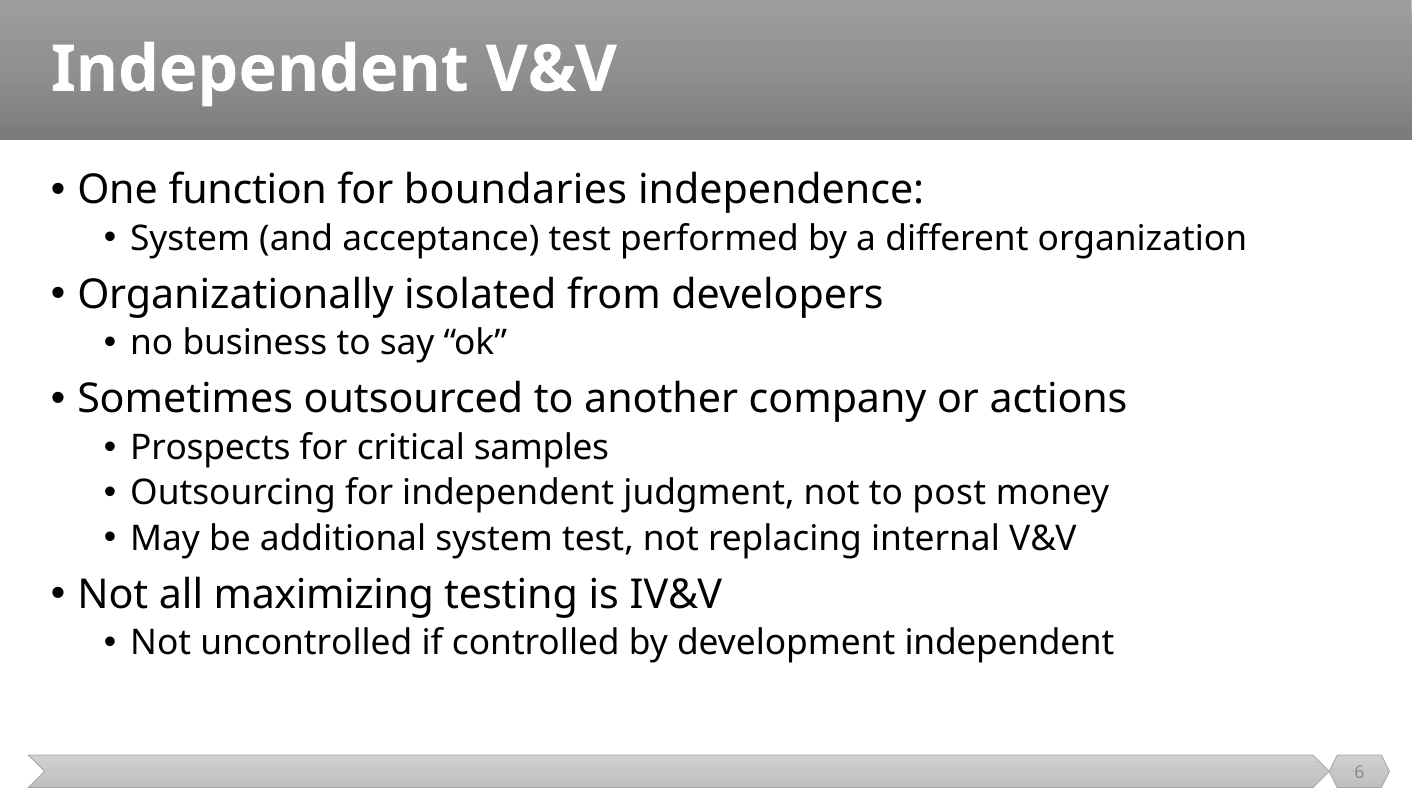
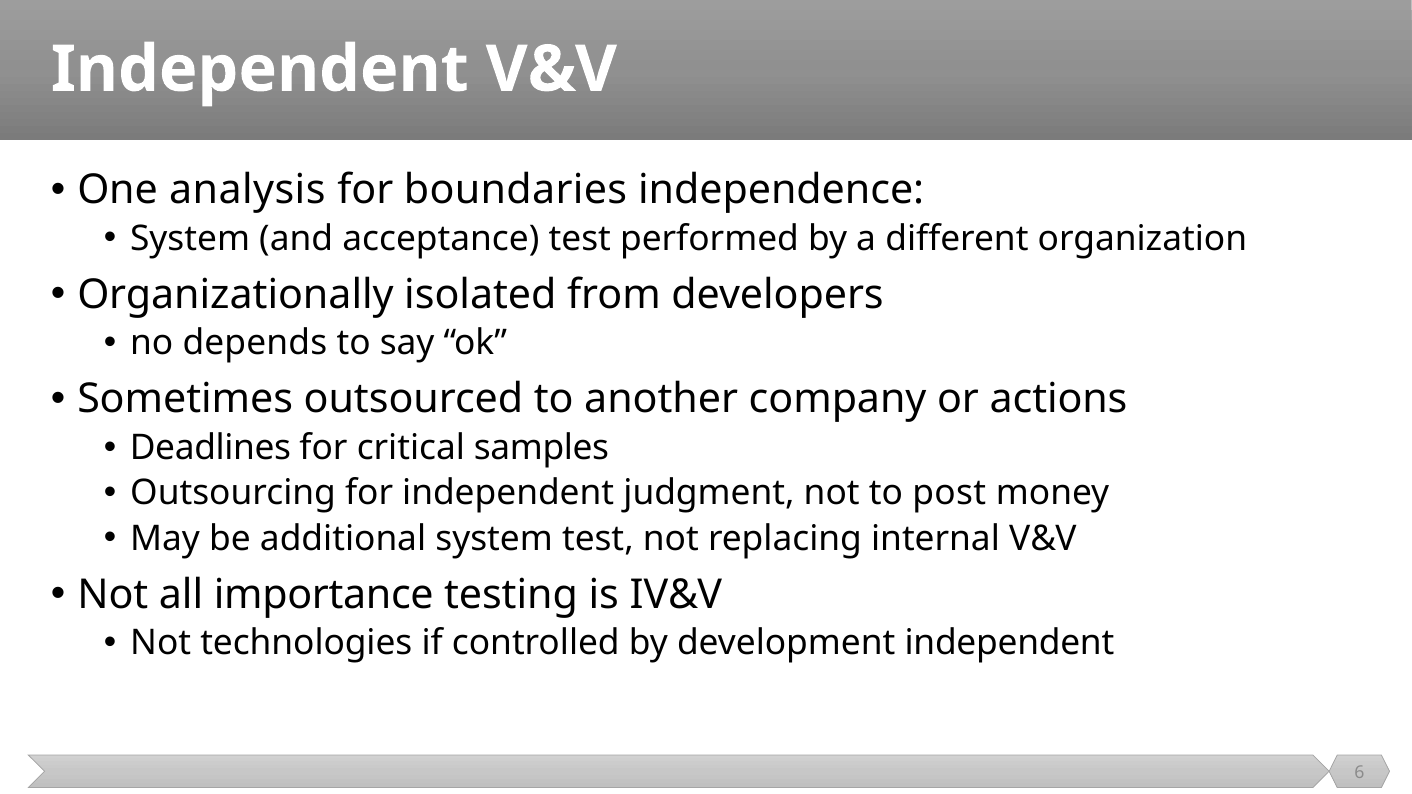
function: function -> analysis
business: business -> depends
Prospects: Prospects -> Deadlines
maximizing: maximizing -> importance
uncontrolled: uncontrolled -> technologies
